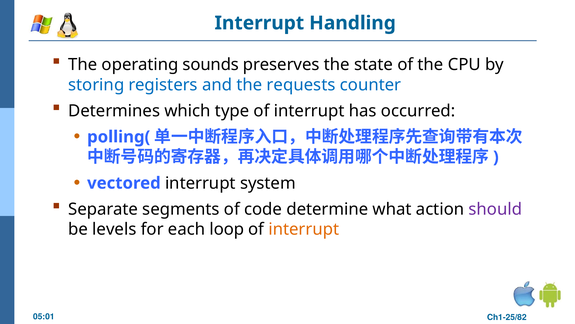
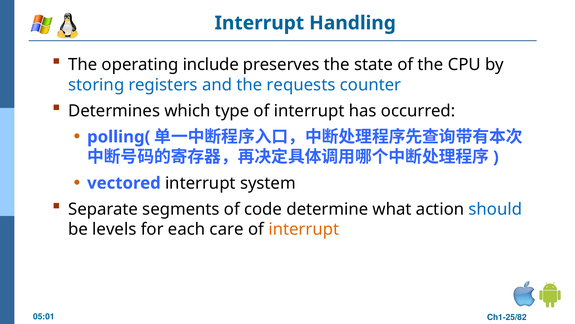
sounds: sounds -> include
should colour: purple -> blue
loop: loop -> care
